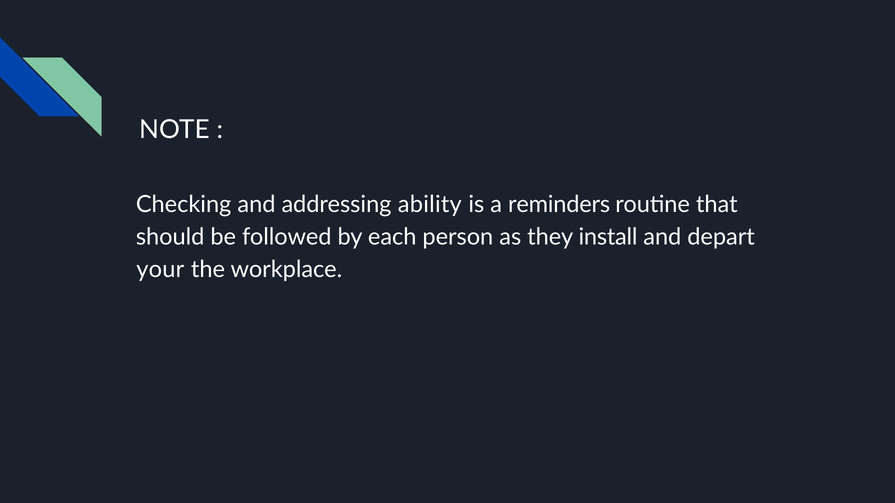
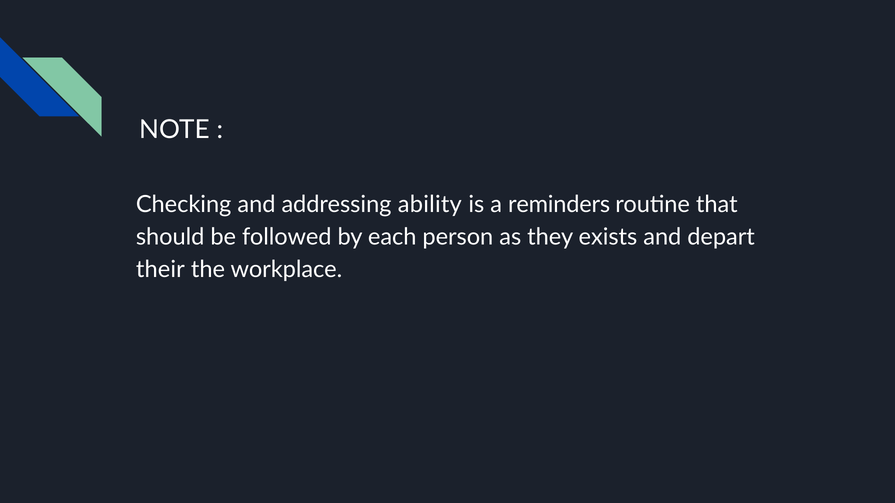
install: install -> exists
your: your -> their
